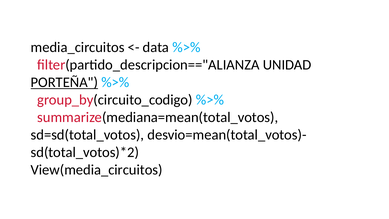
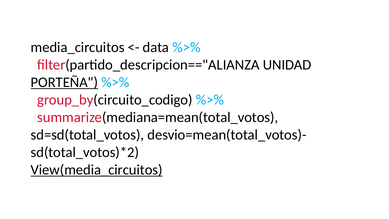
View(media_circuitos underline: none -> present
